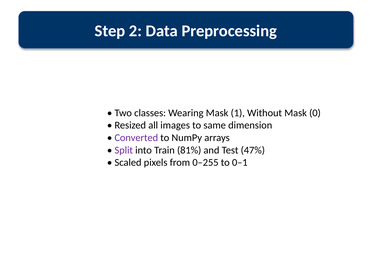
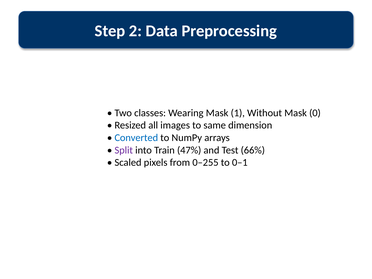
Converted colour: purple -> blue
81%: 81% -> 47%
47%: 47% -> 66%
